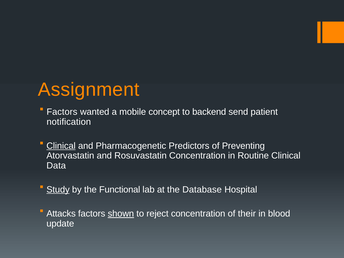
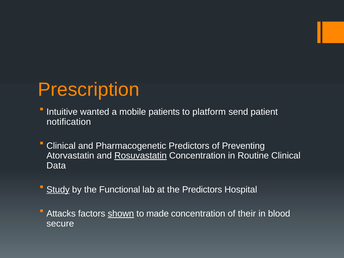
Assignment: Assignment -> Prescription
Factors at (62, 112): Factors -> Intuitive
concept: concept -> patients
backend: backend -> platform
Clinical at (61, 146) underline: present -> none
Rosuvastatin underline: none -> present
the Database: Database -> Predictors
reject: reject -> made
update: update -> secure
